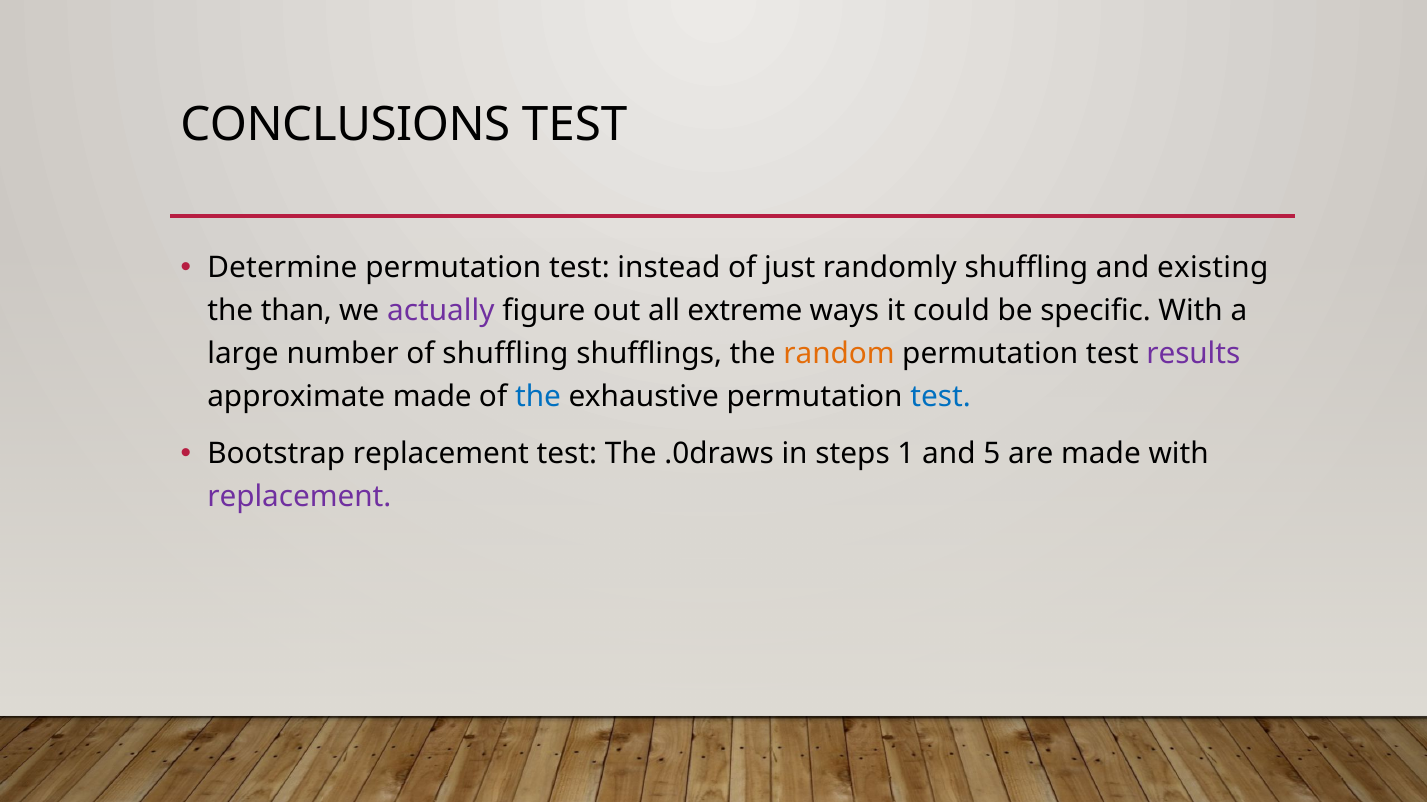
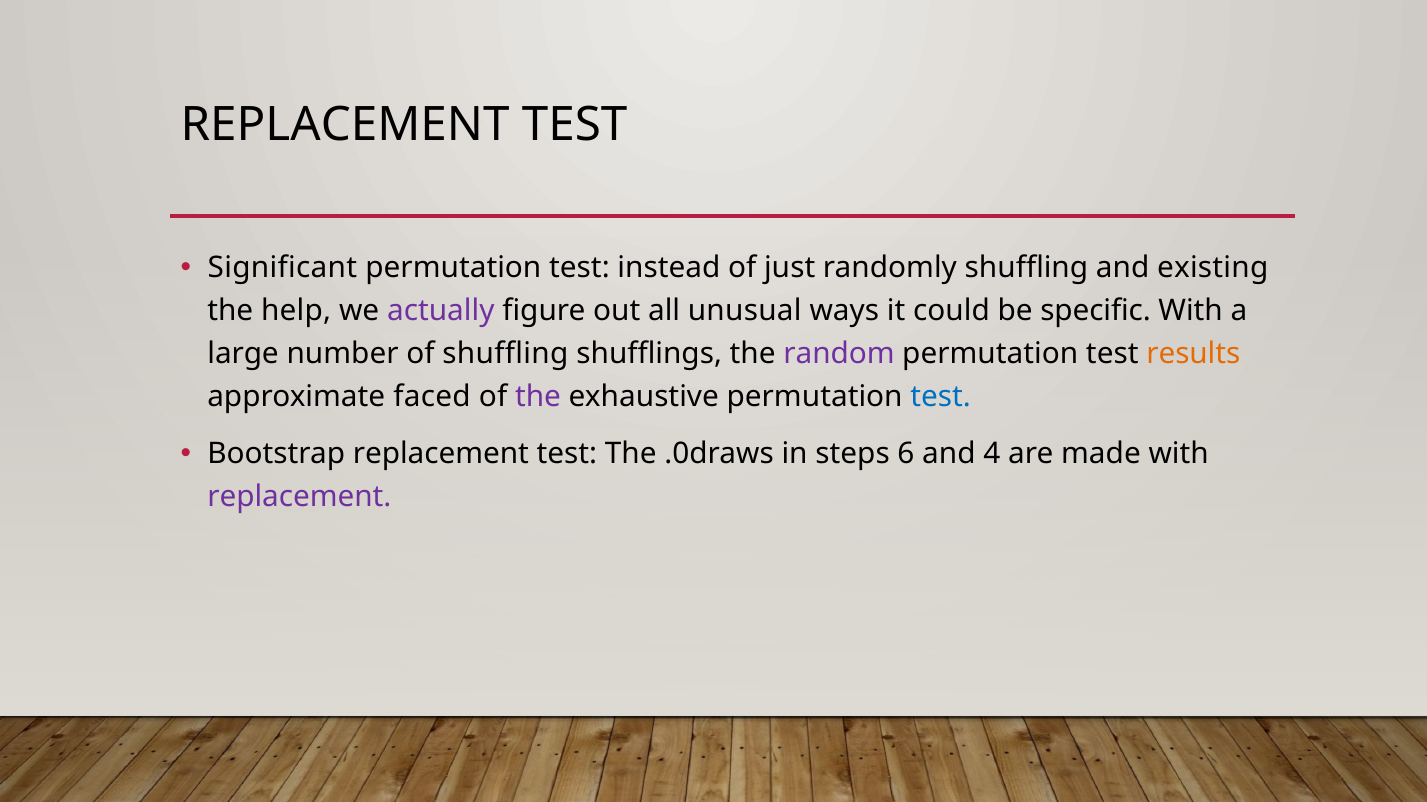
CONCLUSIONS at (345, 125): CONCLUSIONS -> REPLACEMENT
Determine: Determine -> Significant
than: than -> help
extreme: extreme -> unusual
random colour: orange -> purple
results colour: purple -> orange
approximate made: made -> faced
the at (538, 397) colour: blue -> purple
1: 1 -> 6
5: 5 -> 4
